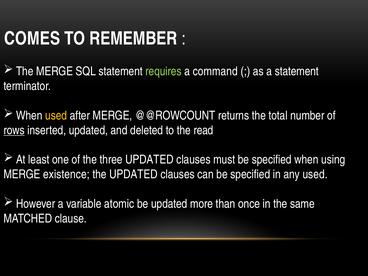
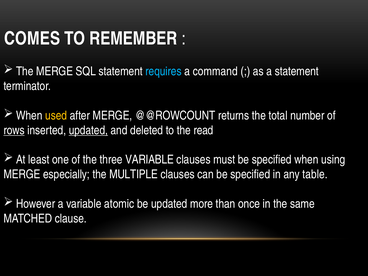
requires colour: light green -> light blue
updated at (88, 130) underline: none -> present
three UPDATED: UPDATED -> VARIABLE
existence: existence -> especially
the UPDATED: UPDATED -> MULTIPLE
any used: used -> table
